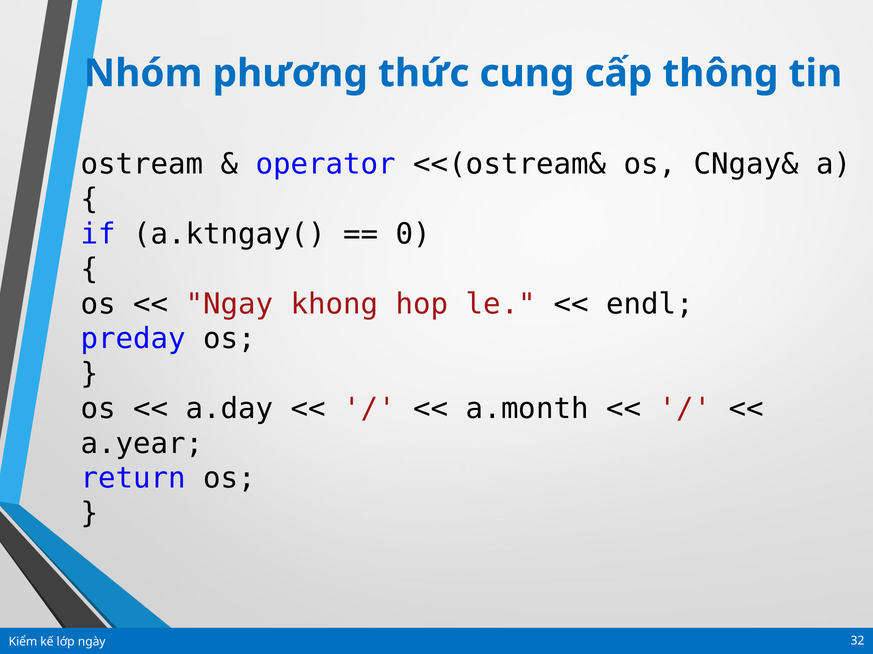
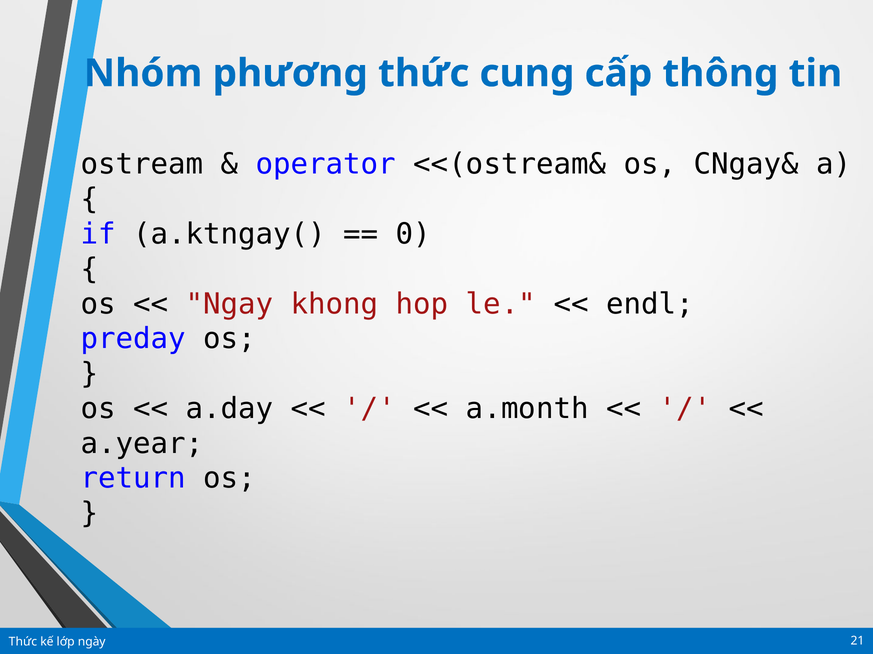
Kiểm at (23, 642): Kiểm -> Thức
32: 32 -> 21
